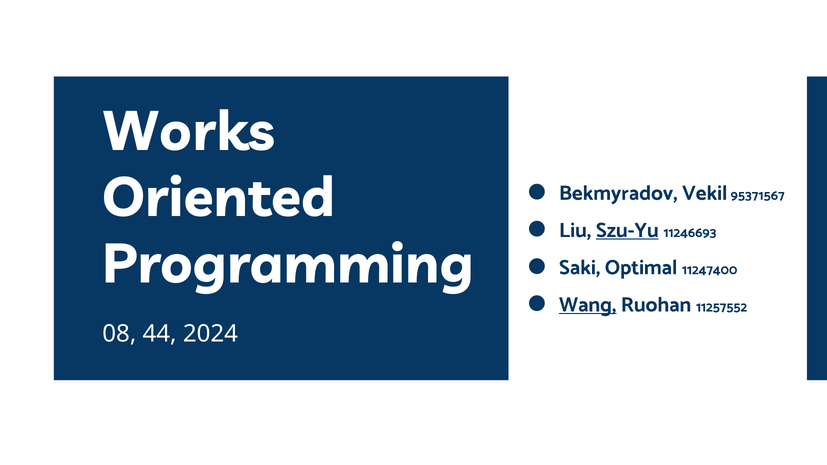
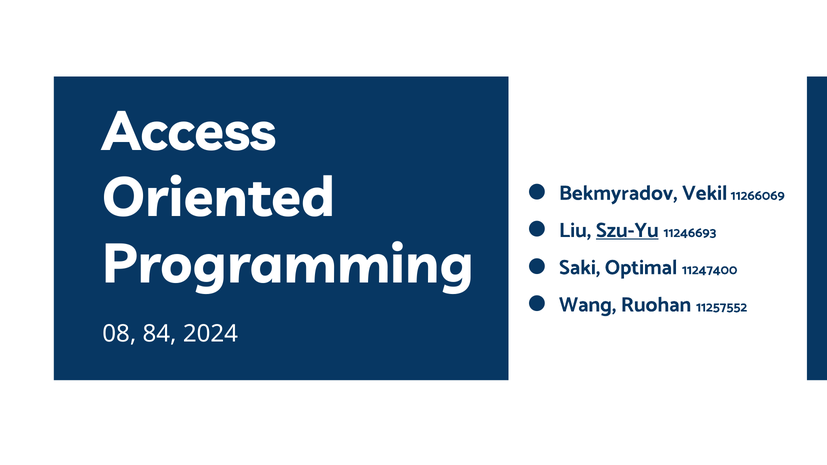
Works: Works -> Access
95371567: 95371567 -> 11266069
Wang underline: present -> none
44: 44 -> 84
